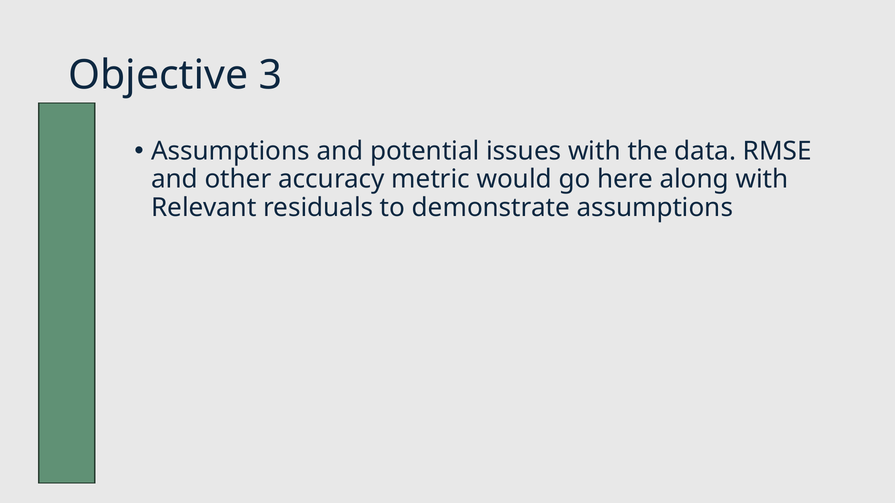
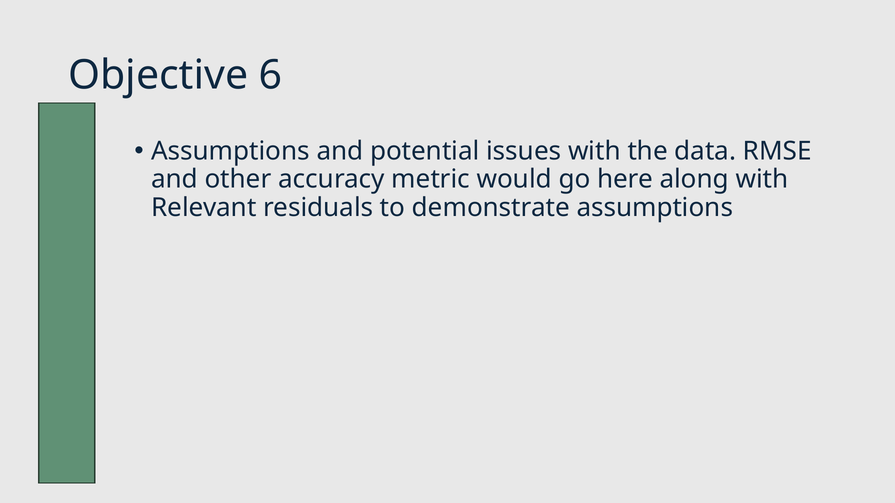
3: 3 -> 6
